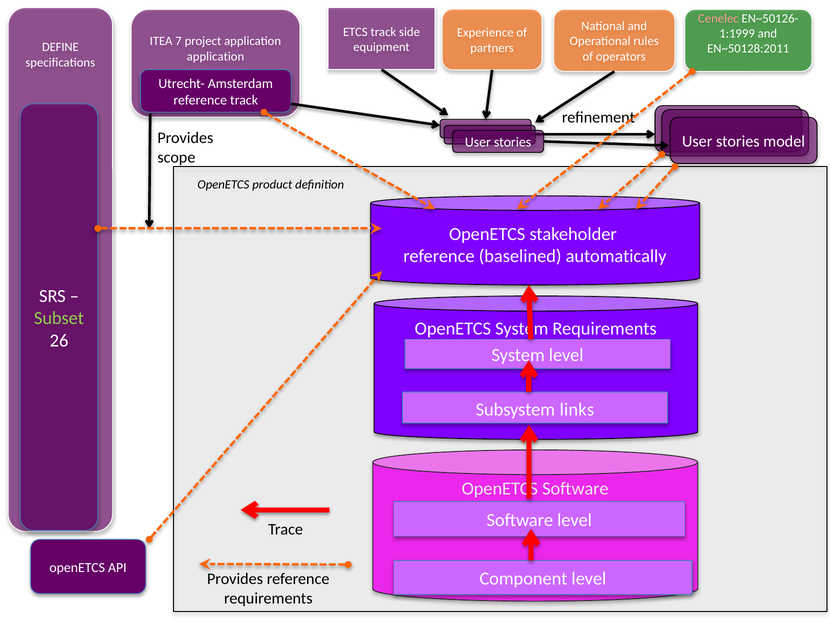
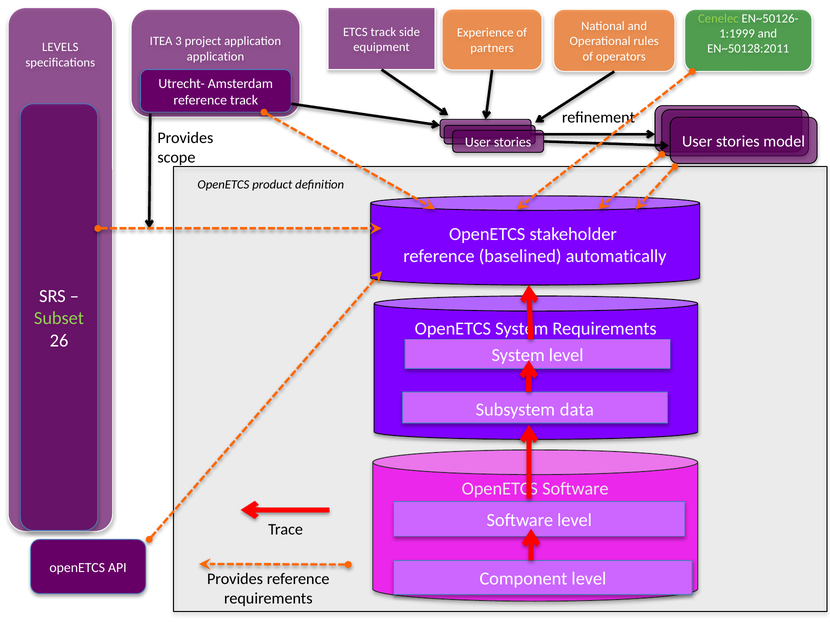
Cenelec colour: pink -> light green
7: 7 -> 3
DEFINE: DEFINE -> LEVELS
links: links -> data
